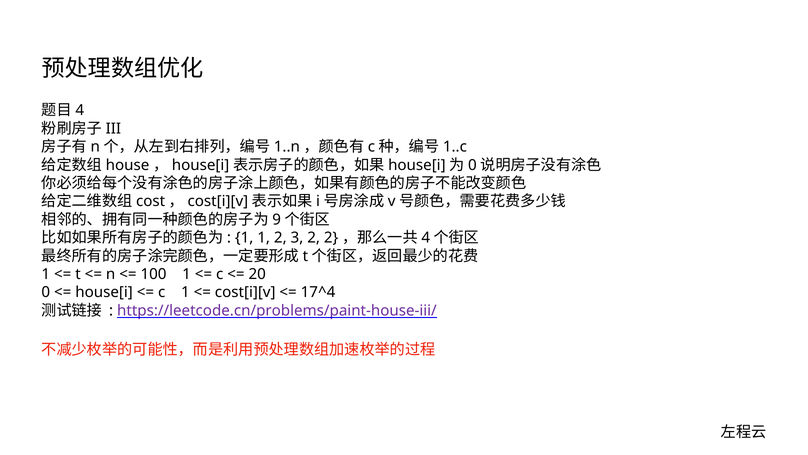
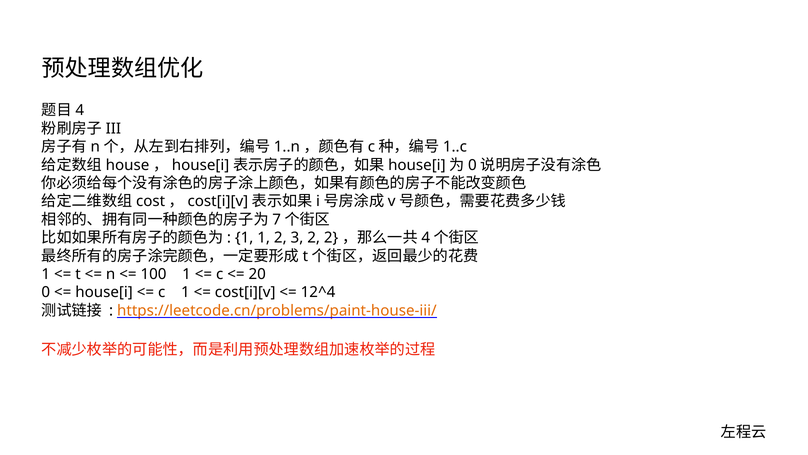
9: 9 -> 7
17^4: 17^4 -> 12^4
https://leetcode.cn/problems/paint-house-iii/ colour: purple -> orange
